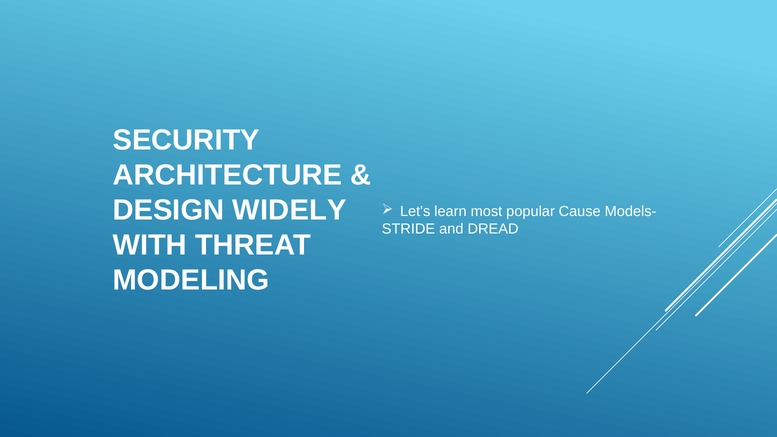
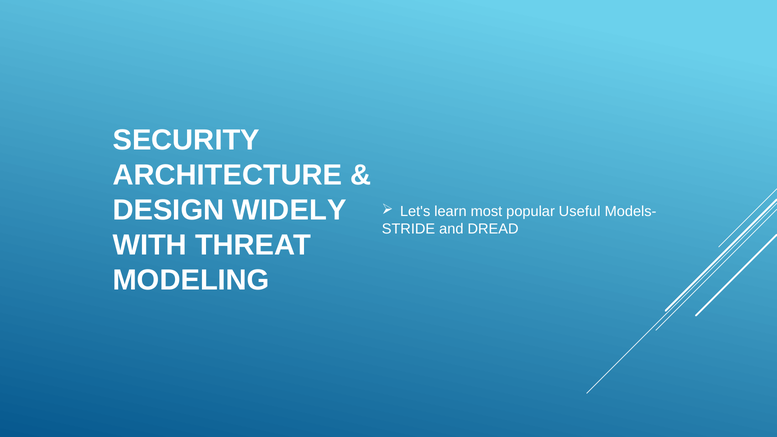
Cause: Cause -> Useful
